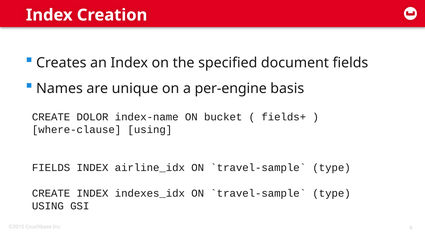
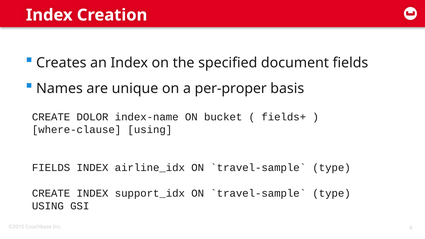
per-engine: per-engine -> per-proper
indexes_idx: indexes_idx -> support_idx
